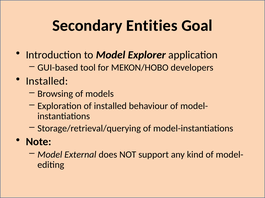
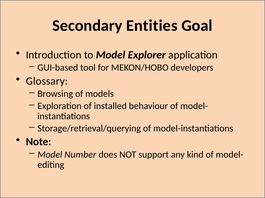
Installed at (47, 81): Installed -> Glossary
External: External -> Number
